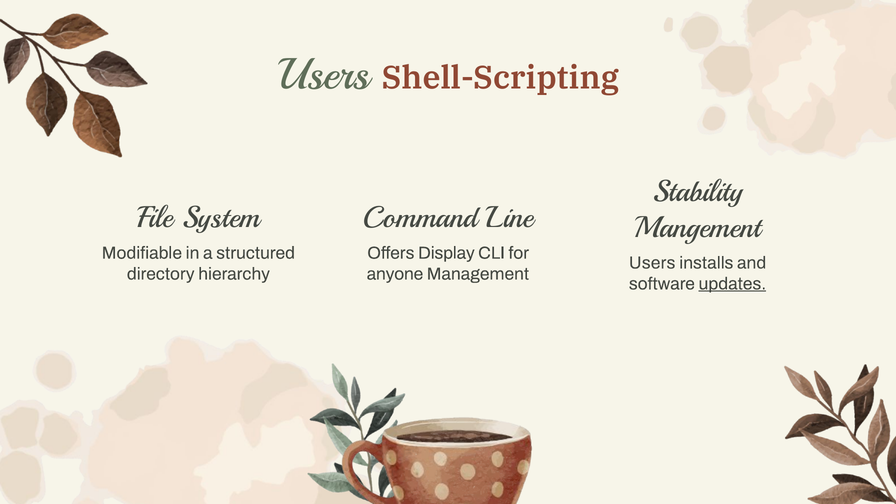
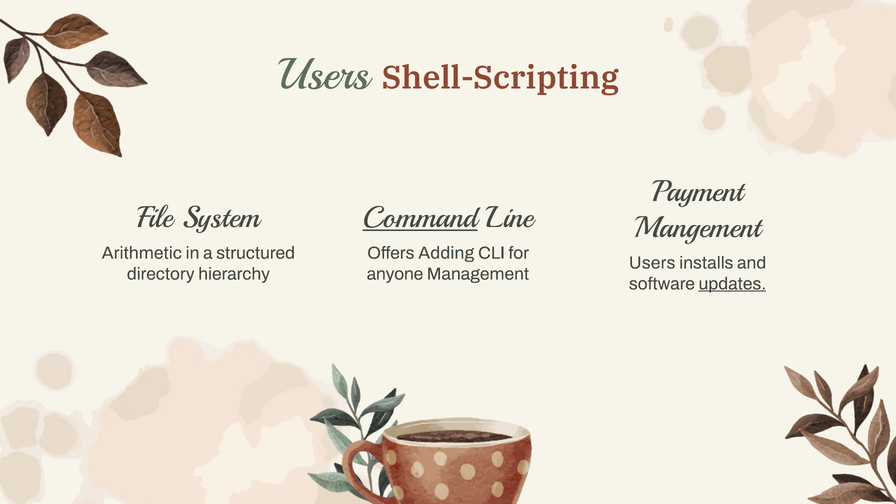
Stability: Stability -> Payment
Command underline: none -> present
Modifiable: Modifiable -> Arithmetic
Display: Display -> Adding
